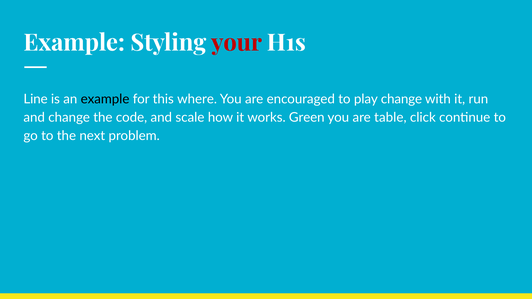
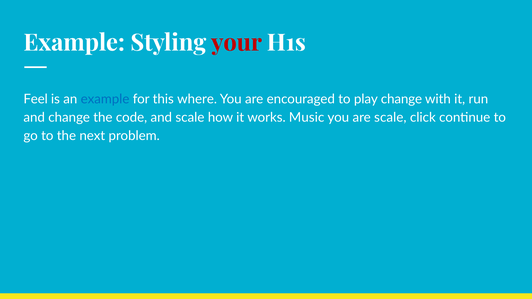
Line: Line -> Feel
example at (105, 99) colour: black -> blue
Green: Green -> Music
are table: table -> scale
